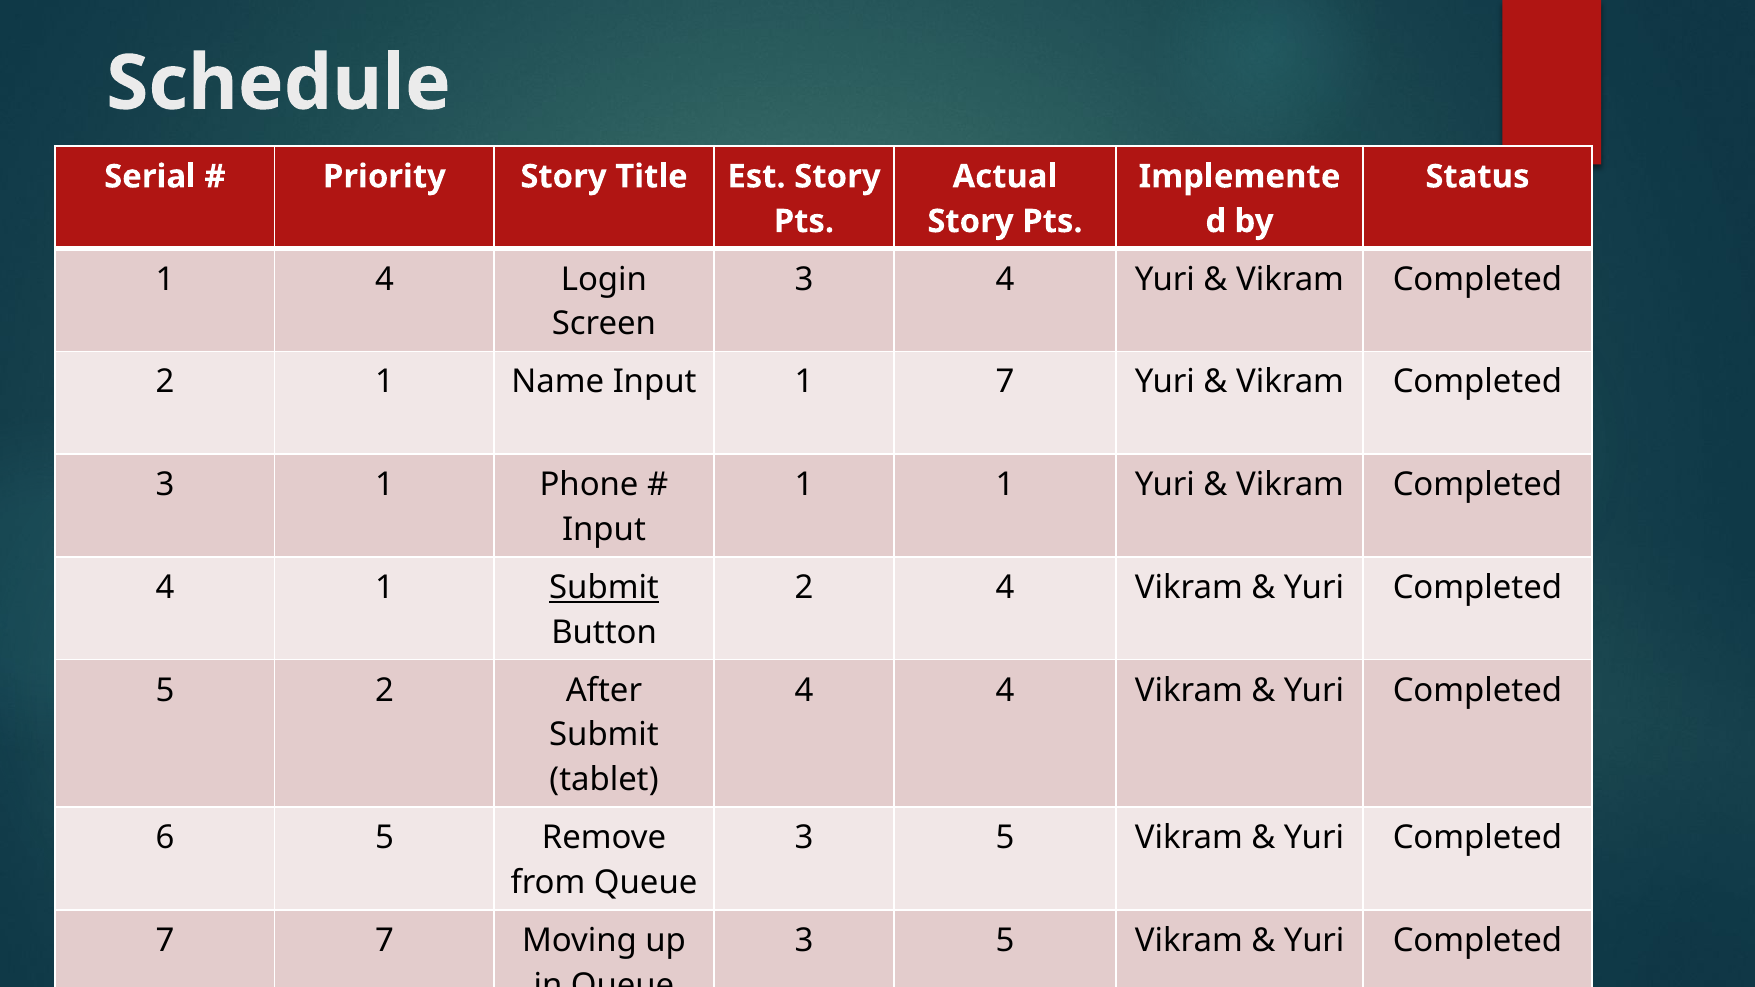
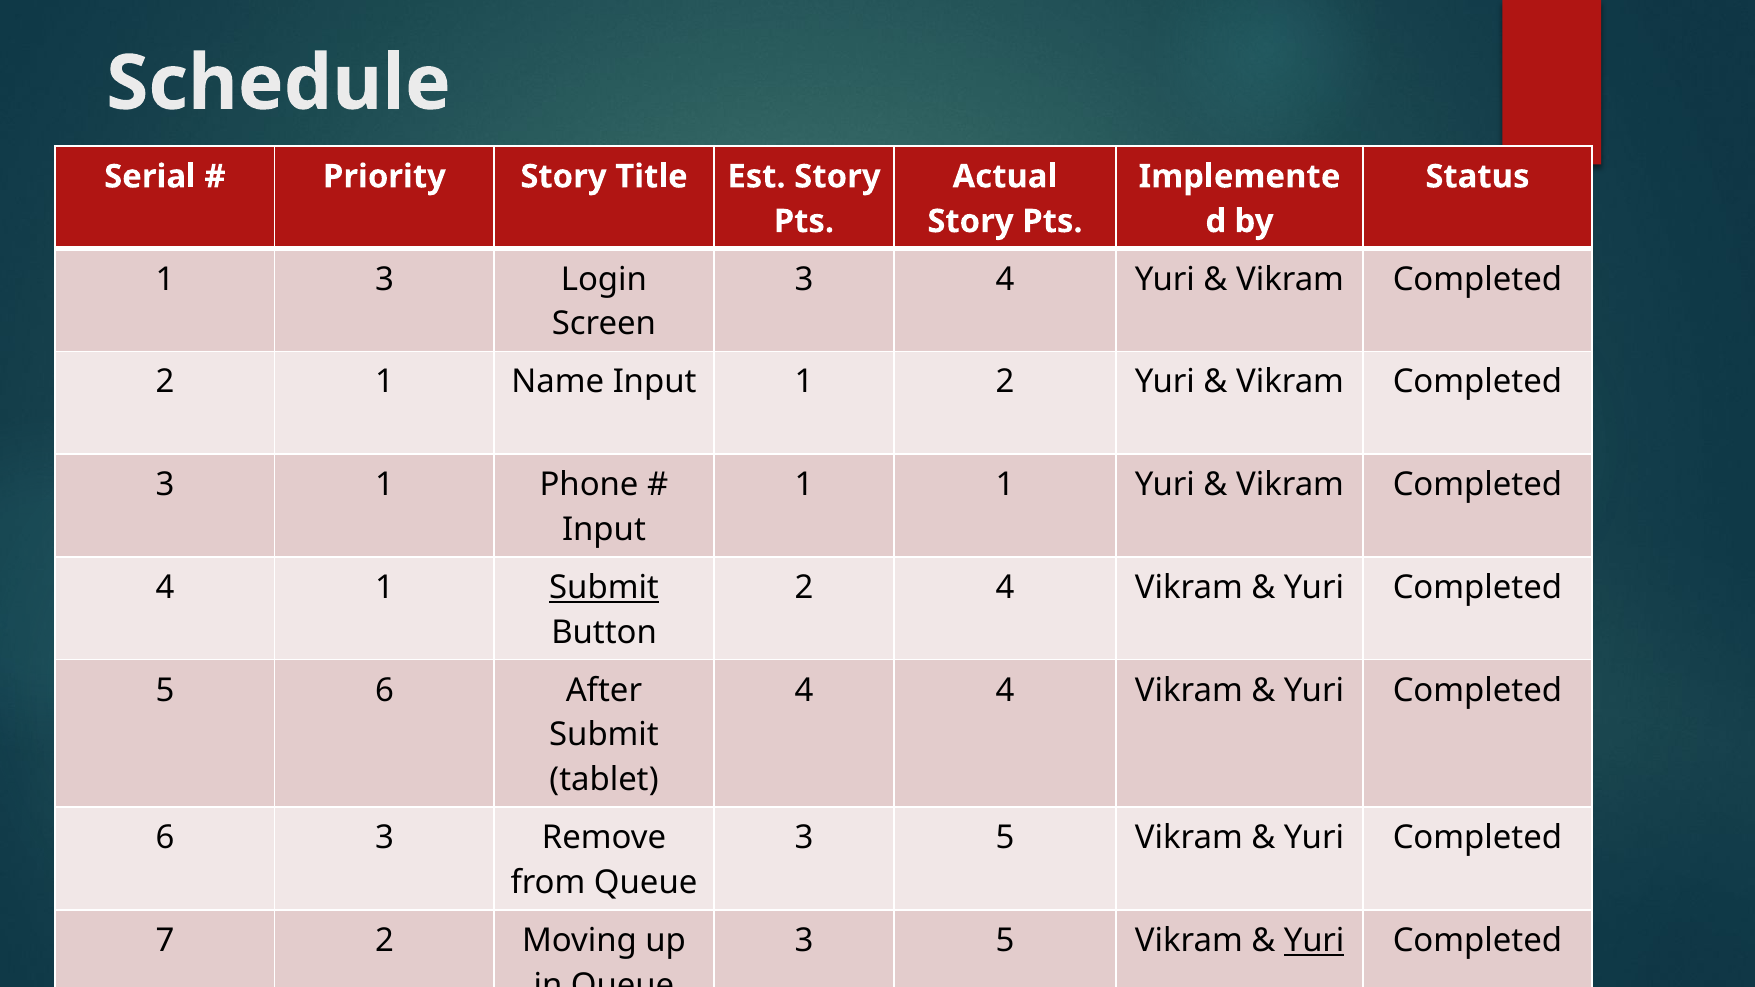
1 4: 4 -> 3
1 7: 7 -> 2
5 2: 2 -> 6
6 5: 5 -> 3
7 7: 7 -> 2
Yuri at (1314, 941) underline: none -> present
